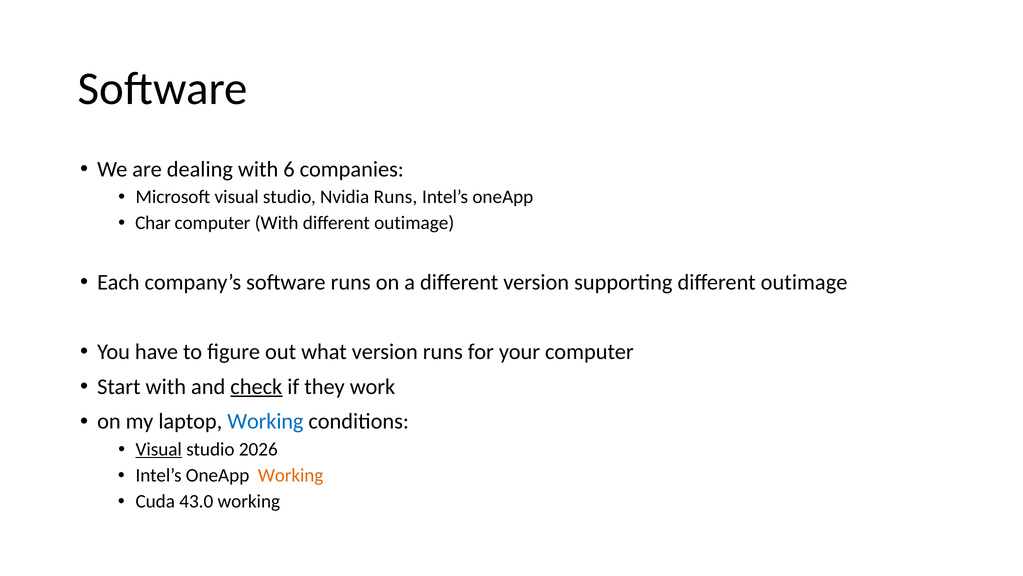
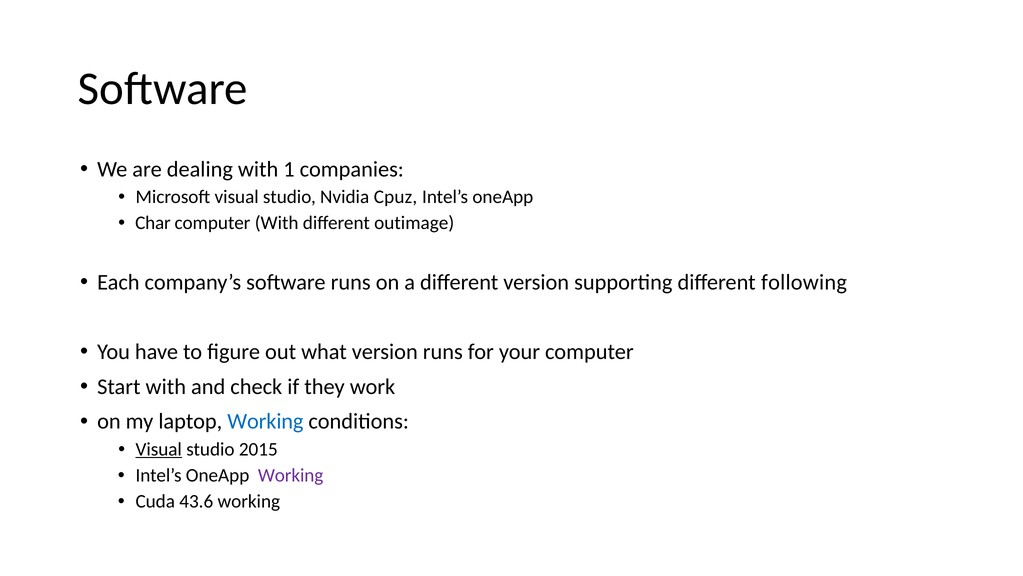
6: 6 -> 1
Nvidia Runs: Runs -> Cpuz
supporting different outimage: outimage -> following
check underline: present -> none
2026: 2026 -> 2015
Working at (291, 475) colour: orange -> purple
43.0: 43.0 -> 43.6
